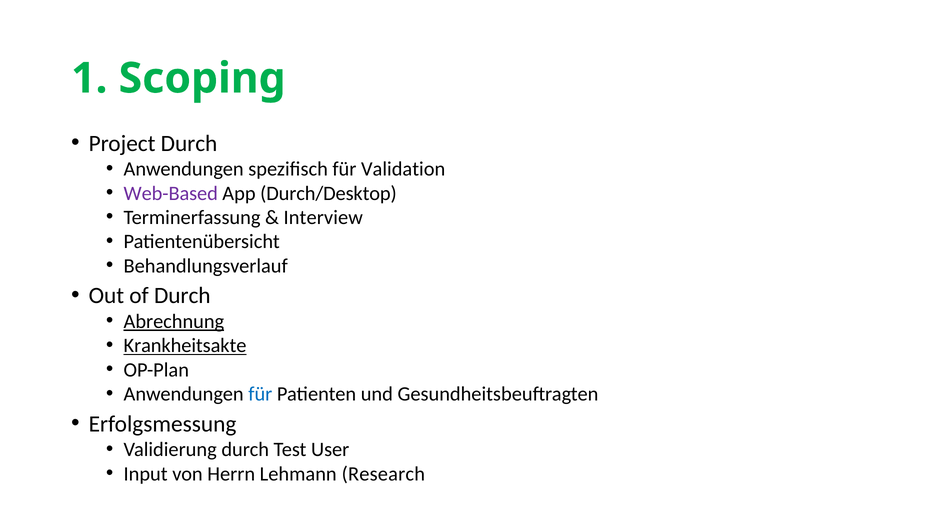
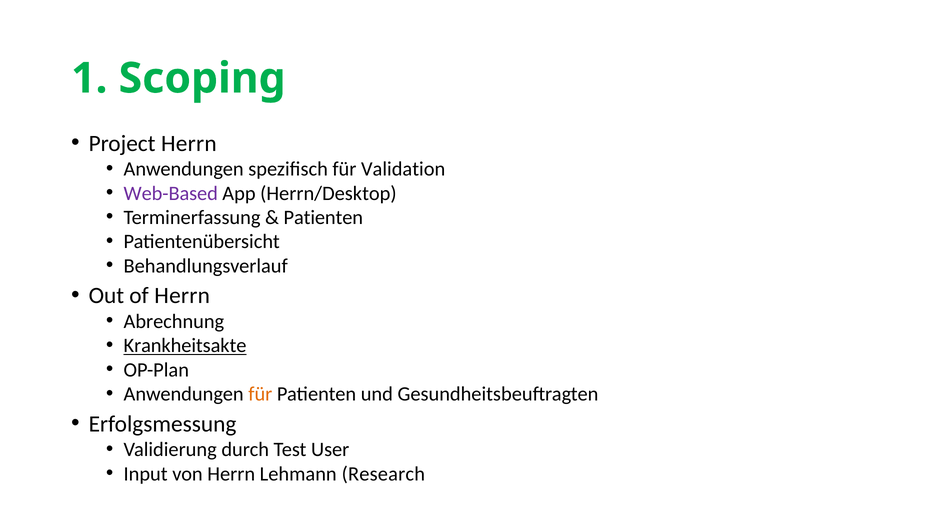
Project Durch: Durch -> Herrn
Durch/Desktop: Durch/Desktop -> Herrn/Desktop
Interview at (323, 217): Interview -> Patienten
of Durch: Durch -> Herrn
Abrechnung underline: present -> none
für at (260, 394) colour: blue -> orange
